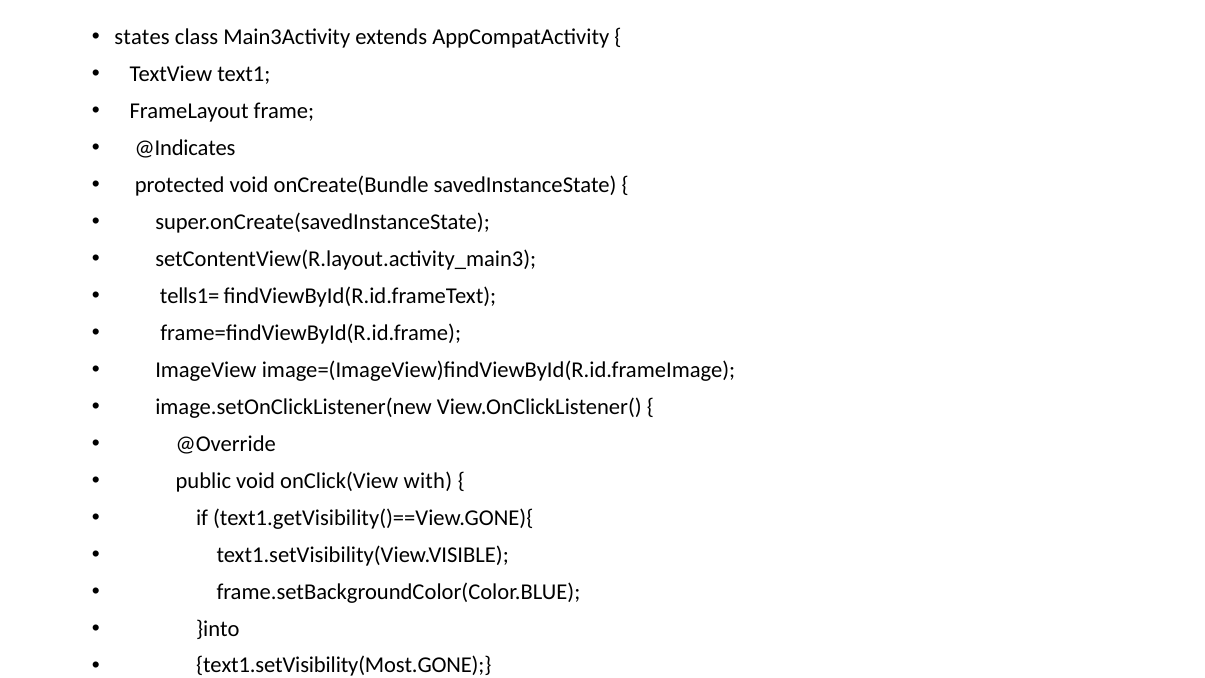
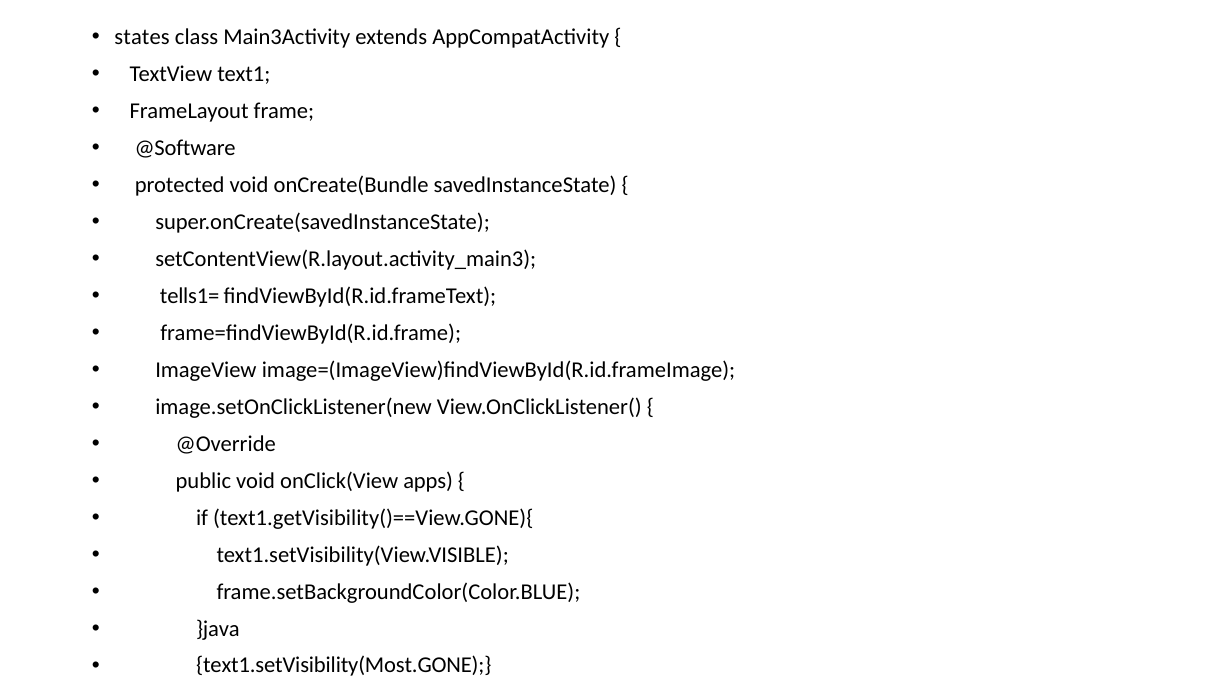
@Indicates: @Indicates -> @Software
with: with -> apps
}into: }into -> }java
